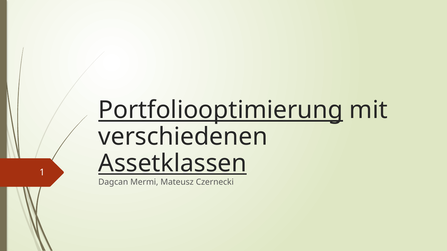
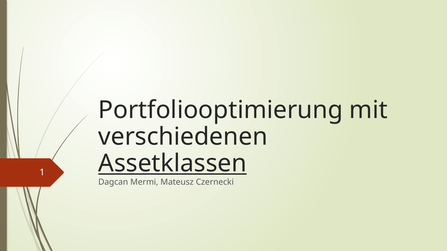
Portfoliooptimierung underline: present -> none
